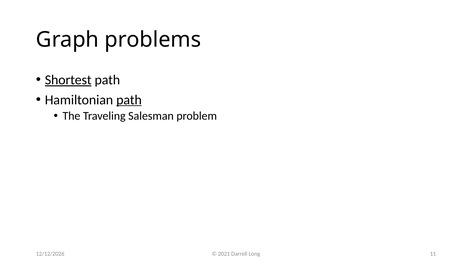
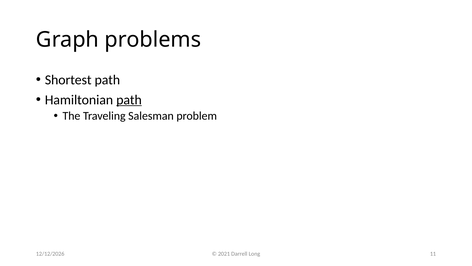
Shortest underline: present -> none
